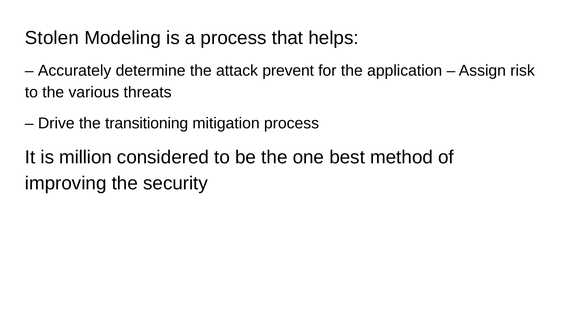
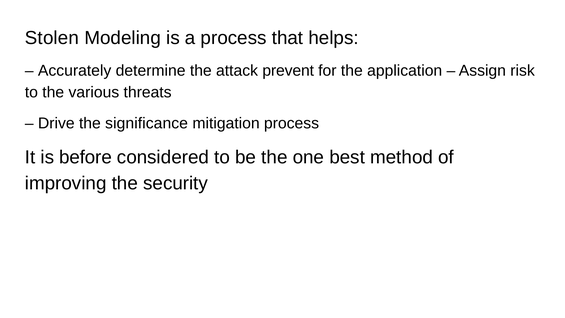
transitioning: transitioning -> significance
million: million -> before
